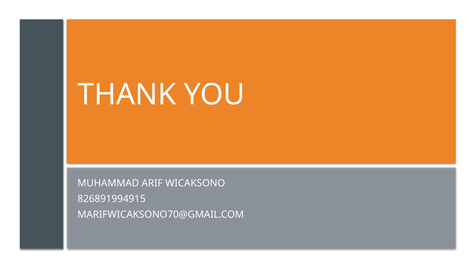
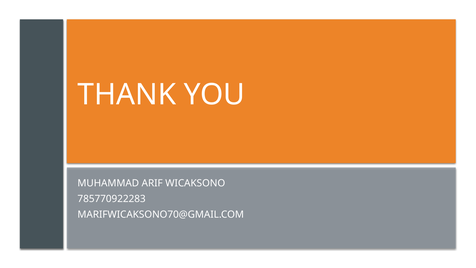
826891994915: 826891994915 -> 785770922283
